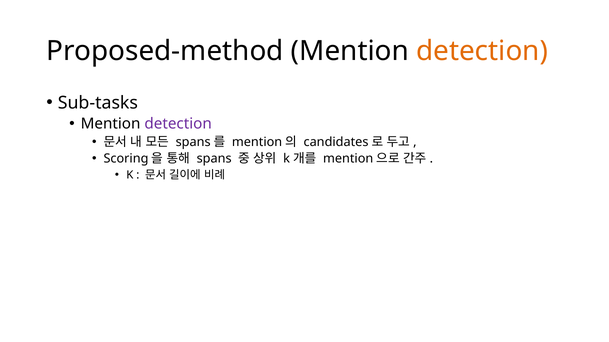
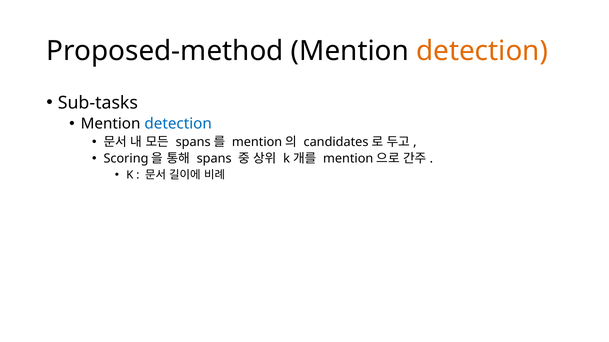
detection at (178, 124) colour: purple -> blue
